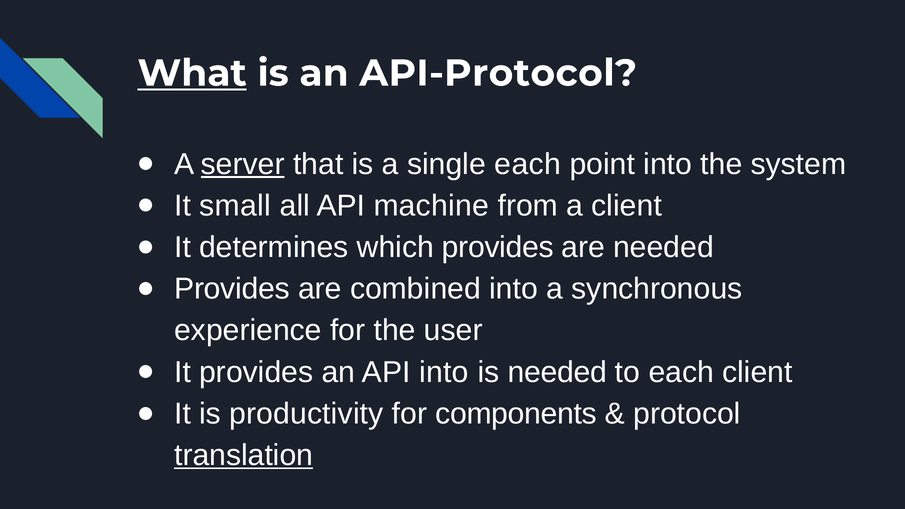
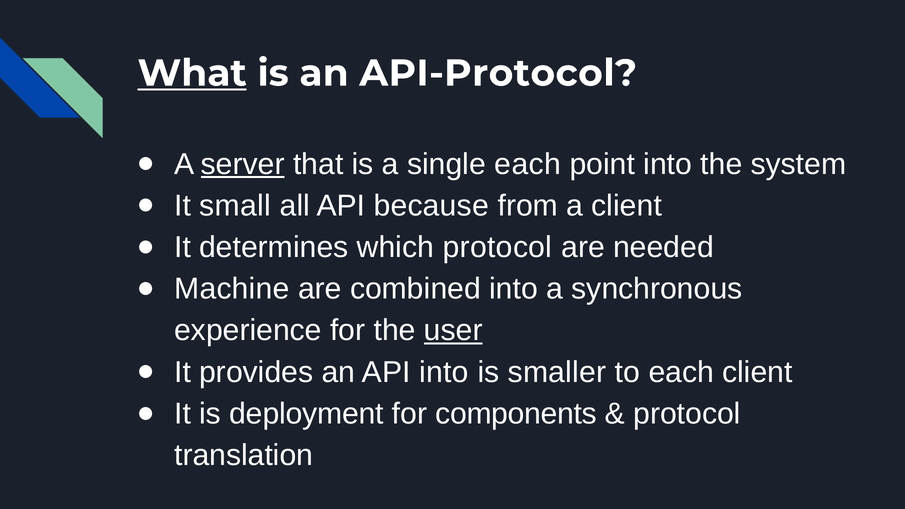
machine: machine -> because
which provides: provides -> protocol
Provides at (232, 289): Provides -> Machine
user underline: none -> present
is needed: needed -> smaller
productivity: productivity -> deployment
translation underline: present -> none
